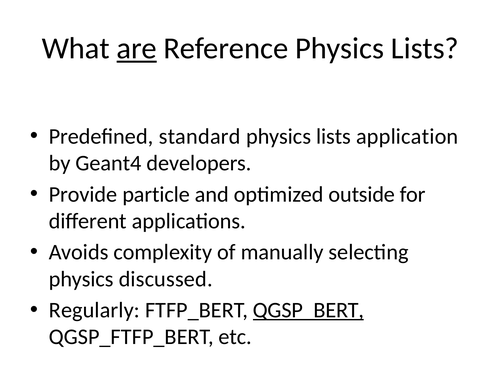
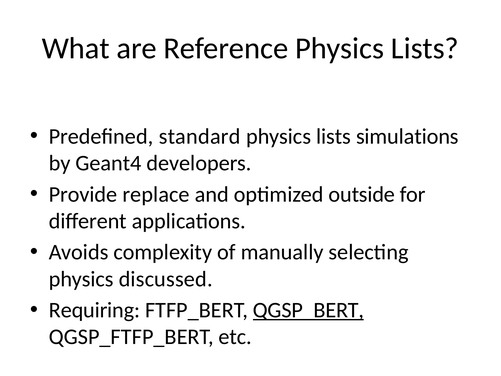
are underline: present -> none
application: application -> simulations
particle: particle -> replace
Regularly: Regularly -> Requiring
